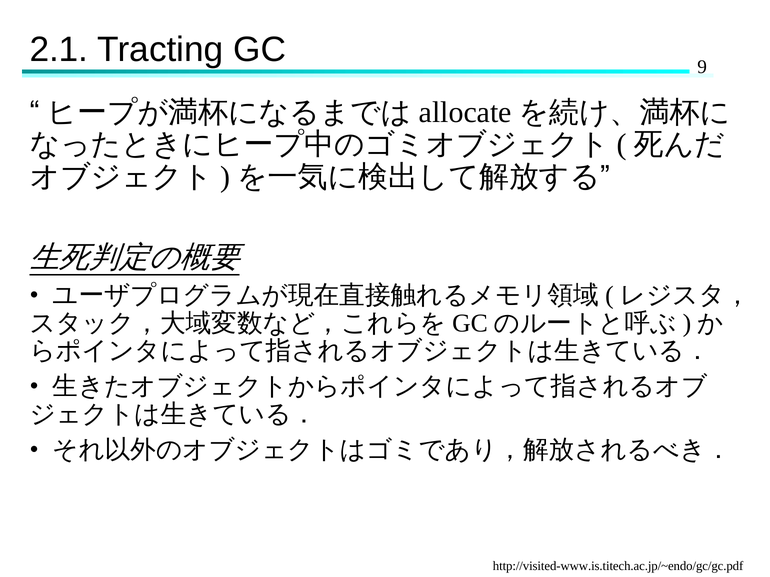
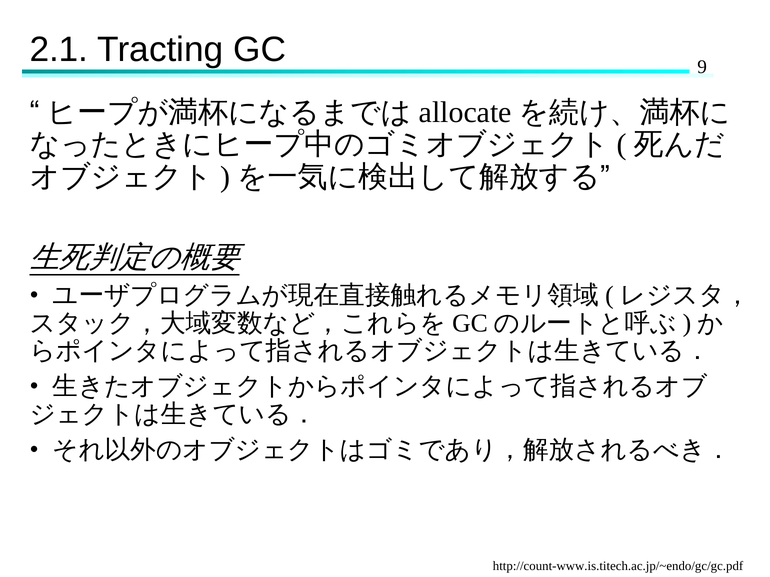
http://visited-www.is.titech.ac.jp/~endo/gc/gc.pdf: http://visited-www.is.titech.ac.jp/~endo/gc/gc.pdf -> http://count-www.is.titech.ac.jp/~endo/gc/gc.pdf
